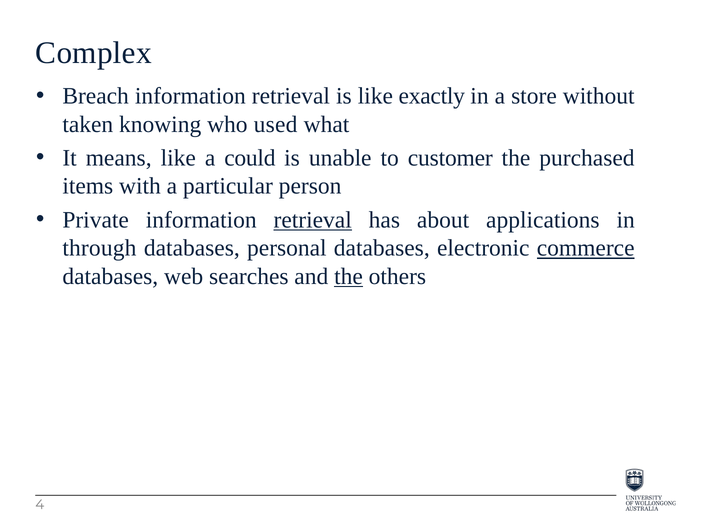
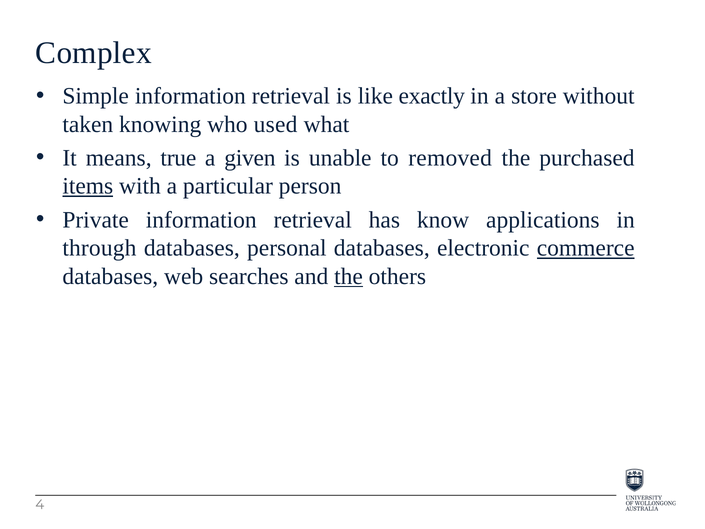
Breach: Breach -> Simple
means like: like -> true
could: could -> given
customer: customer -> removed
items underline: none -> present
retrieval at (313, 220) underline: present -> none
about: about -> know
